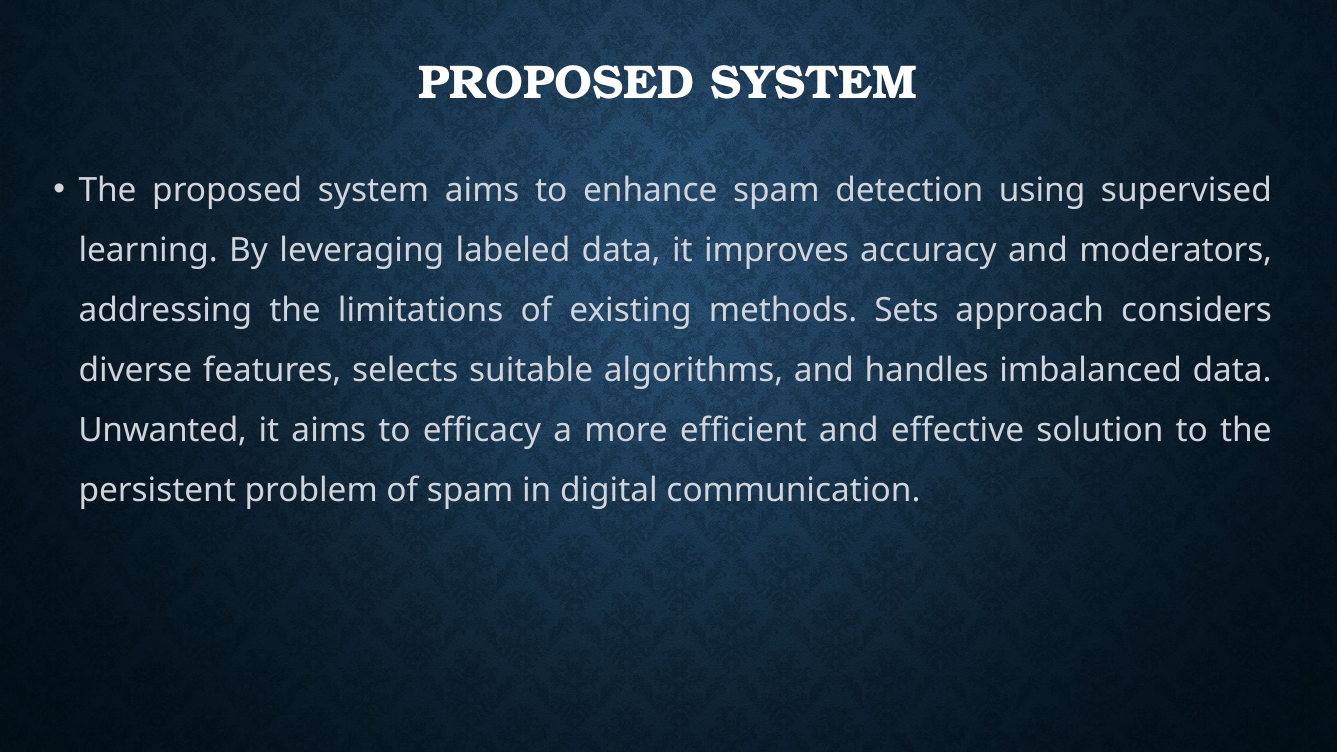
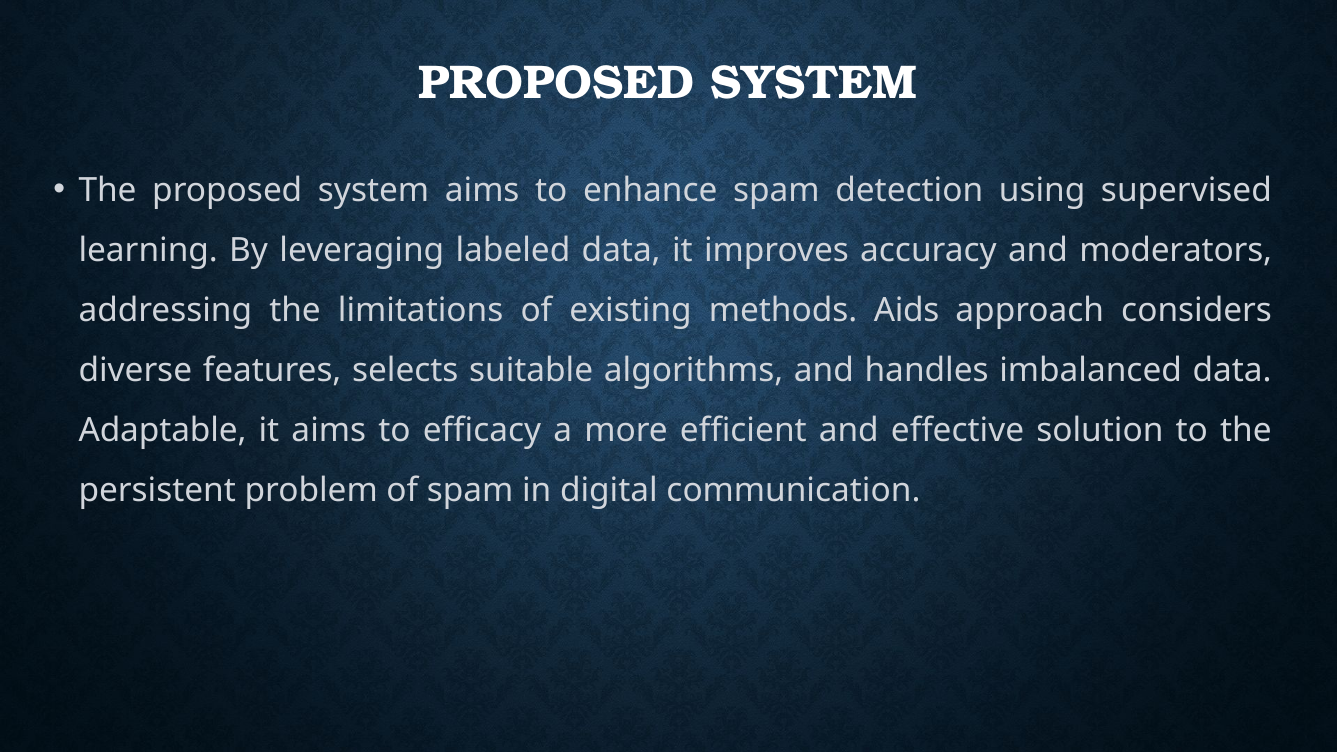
Sets: Sets -> Aids
Unwanted: Unwanted -> Adaptable
